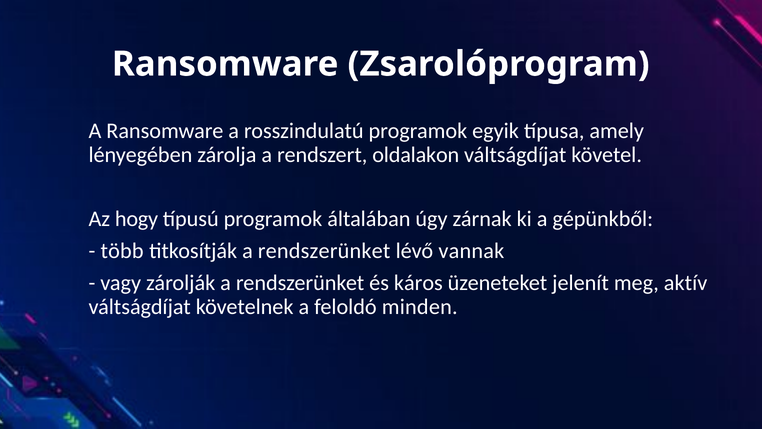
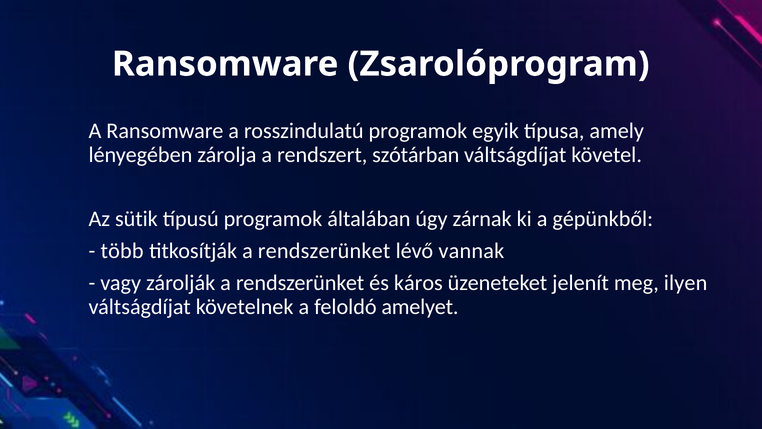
oldalakon: oldalakon -> szótárban
hogy: hogy -> sütik
aktív: aktív -> ilyen
minden: minden -> amelyet
